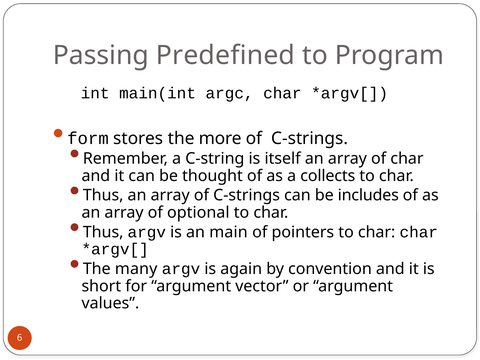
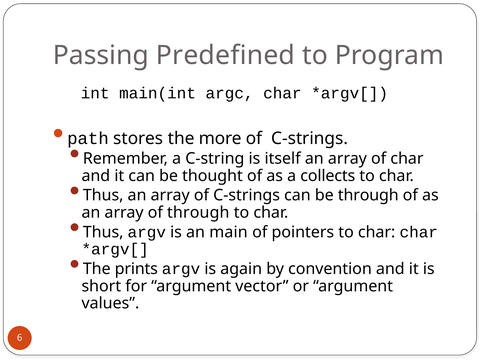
form: form -> path
be includes: includes -> through
of optional: optional -> through
many: many -> prints
